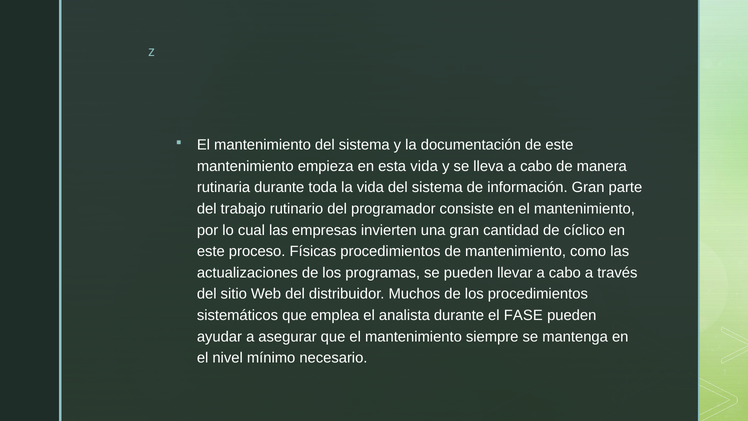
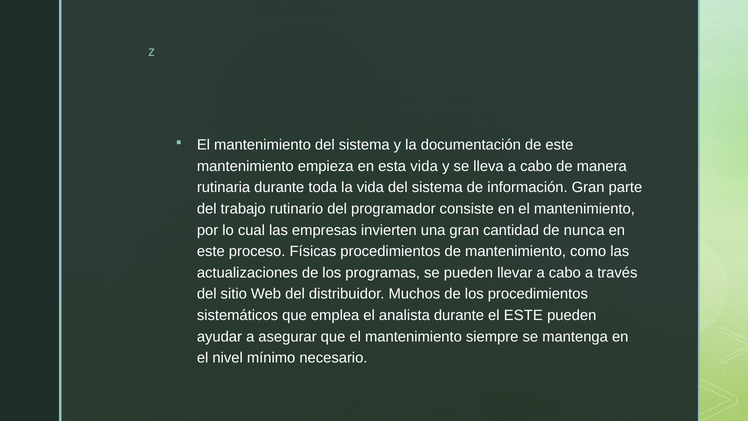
cíclico: cíclico -> nunca
el FASE: FASE -> ESTE
